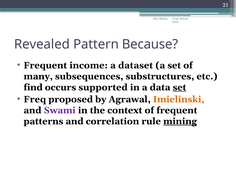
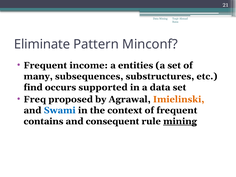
Revealed: Revealed -> Eliminate
Because: Because -> Minconf
dataset: dataset -> entities
set at (179, 87) underline: present -> none
Swami colour: purple -> blue
patterns: patterns -> contains
correlation: correlation -> consequent
